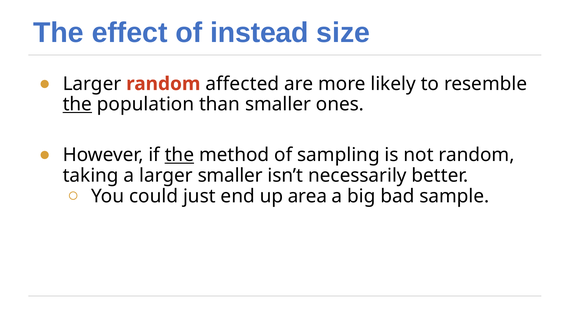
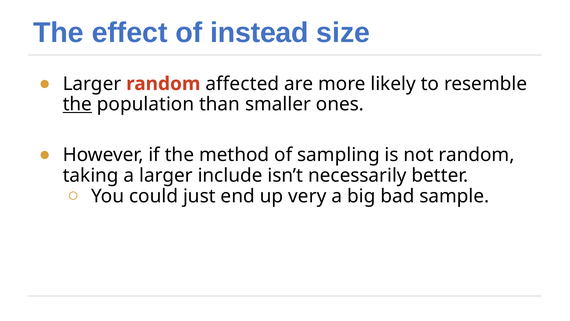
the at (179, 155) underline: present -> none
larger smaller: smaller -> include
area: area -> very
